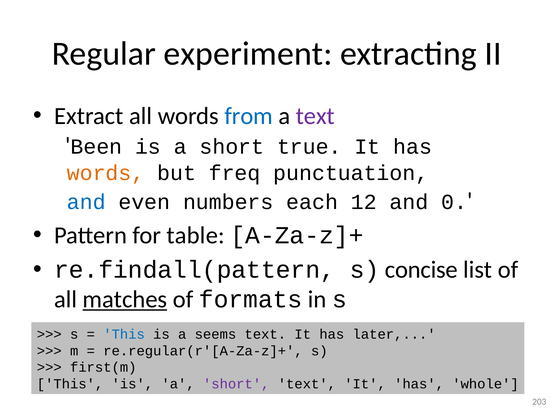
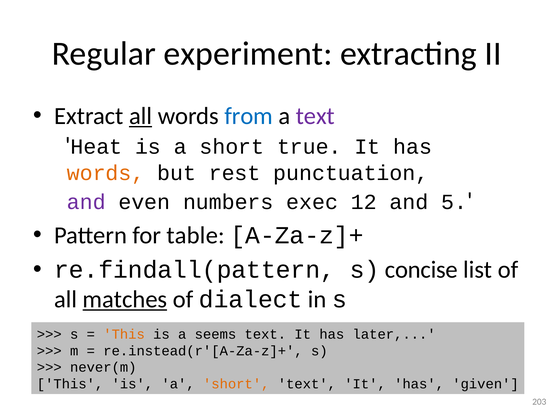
all at (141, 116) underline: none -> present
Been: Been -> Heat
freq: freq -> rest
and at (86, 202) colour: blue -> purple
each: each -> exec
0: 0 -> 5
formats: formats -> dialect
This at (124, 335) colour: blue -> orange
re.regular(r'[A-Za-z]+: re.regular(r'[A-Za-z]+ -> re.instead(r'[A-Za-z]+
first(m: first(m -> never(m
short at (236, 384) colour: purple -> orange
whole: whole -> given
